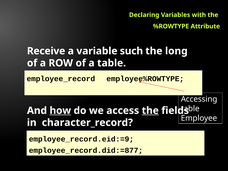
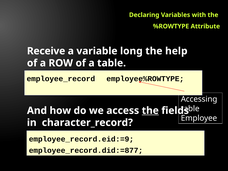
such: such -> long
long: long -> help
how underline: present -> none
